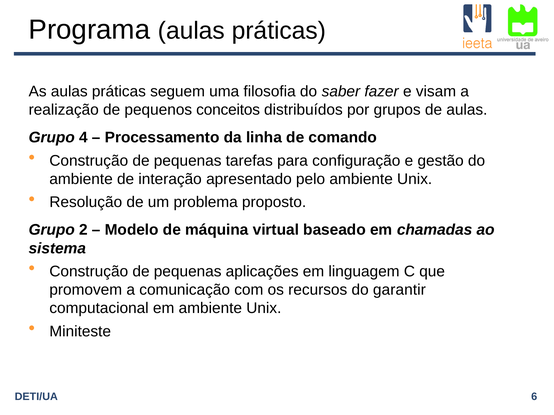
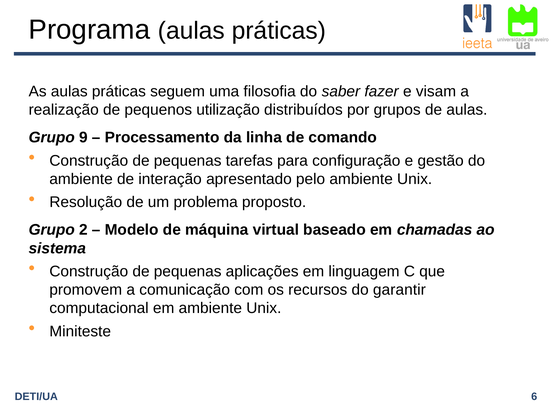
conceitos: conceitos -> utilização
4: 4 -> 9
